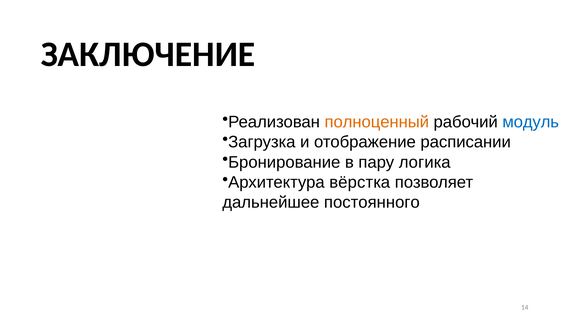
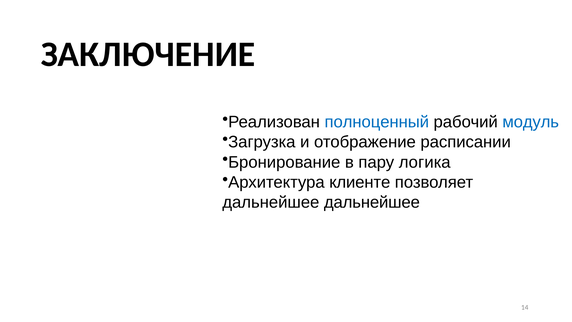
полноценный colour: orange -> blue
вёрстка: вёрстка -> клиенте
дальнейшее постоянного: постоянного -> дальнейшее
